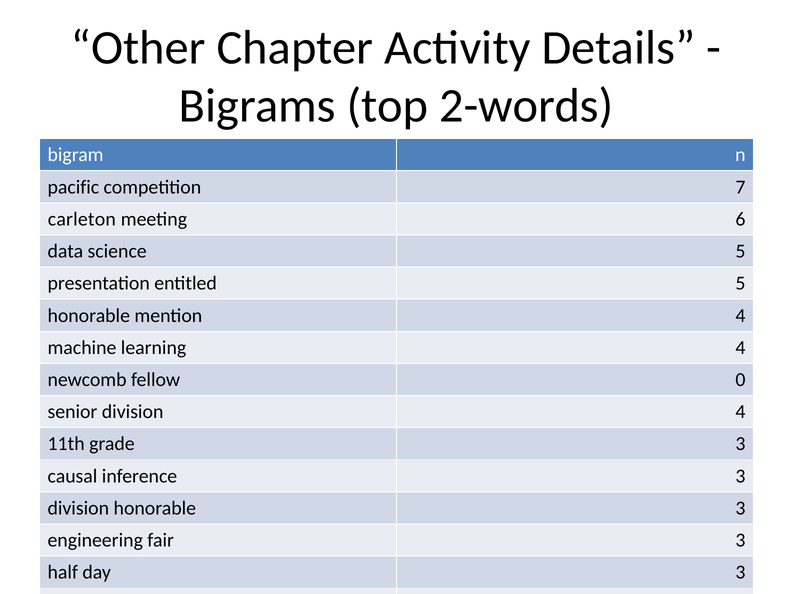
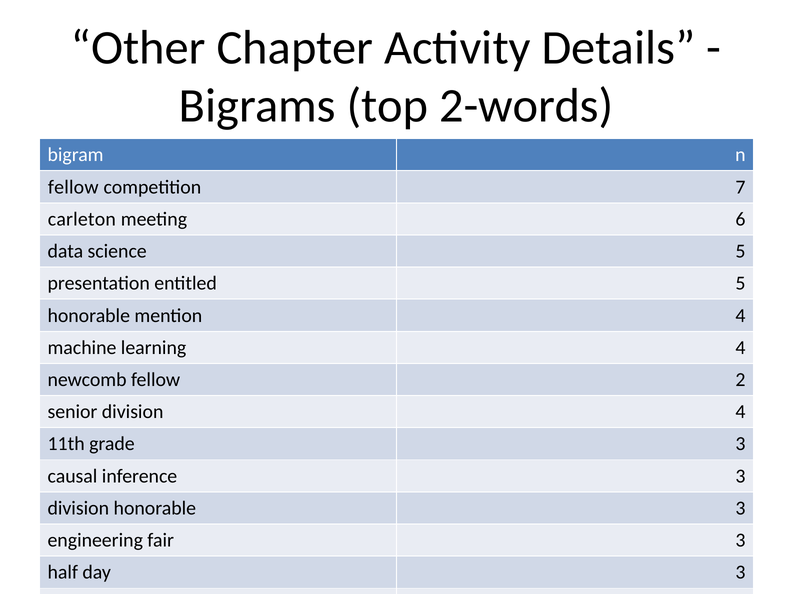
pacific at (73, 187): pacific -> fellow
0: 0 -> 2
